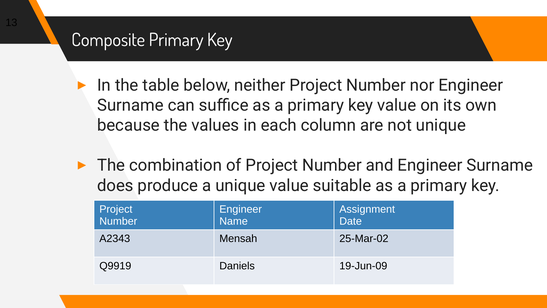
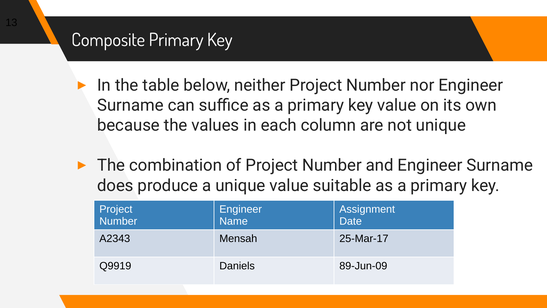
25-Mar-02: 25-Mar-02 -> 25-Mar-17
19-Jun-09: 19-Jun-09 -> 89-Jun-09
